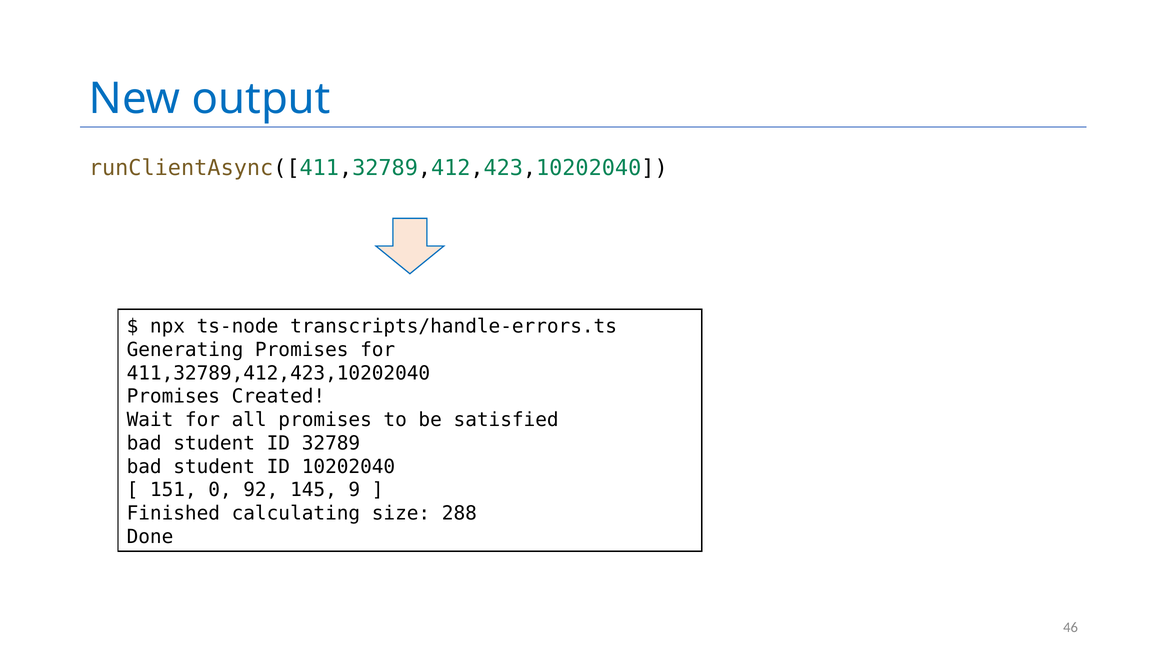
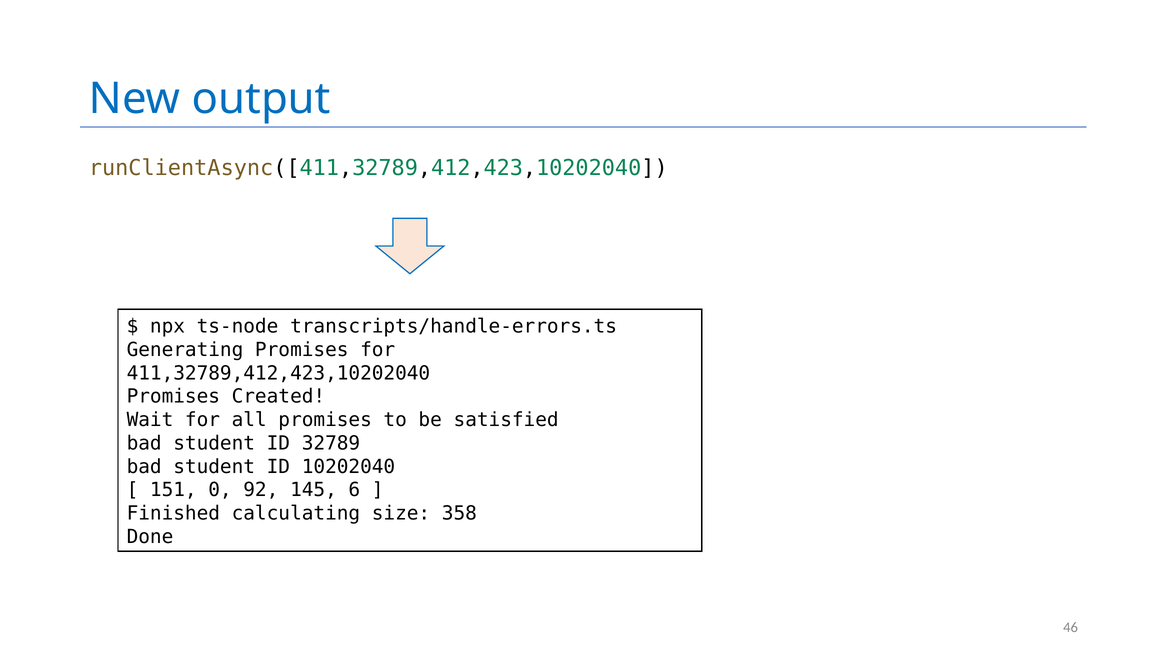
9: 9 -> 6
288: 288 -> 358
